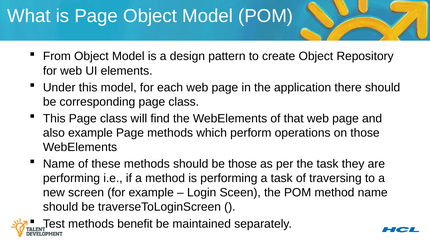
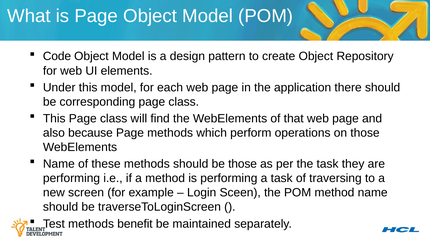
From: From -> Code
also example: example -> because
